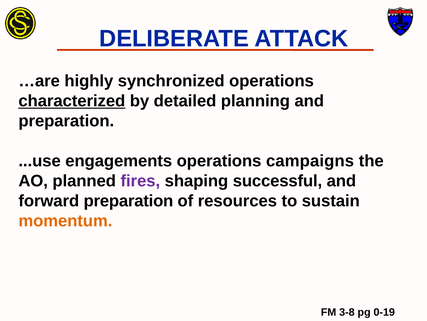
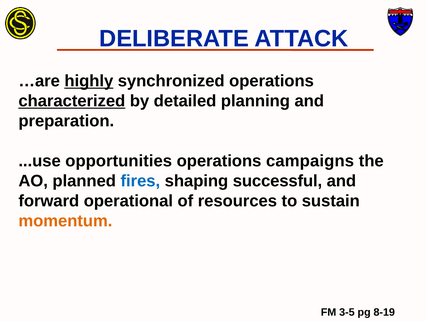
highly underline: none -> present
engagements: engagements -> opportunities
fires colour: purple -> blue
forward preparation: preparation -> operational
3-8: 3-8 -> 3-5
0-19: 0-19 -> 8-19
